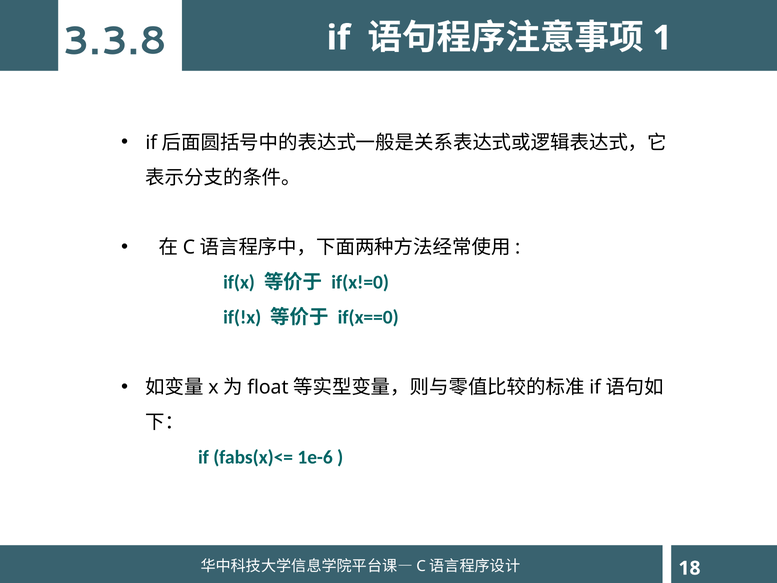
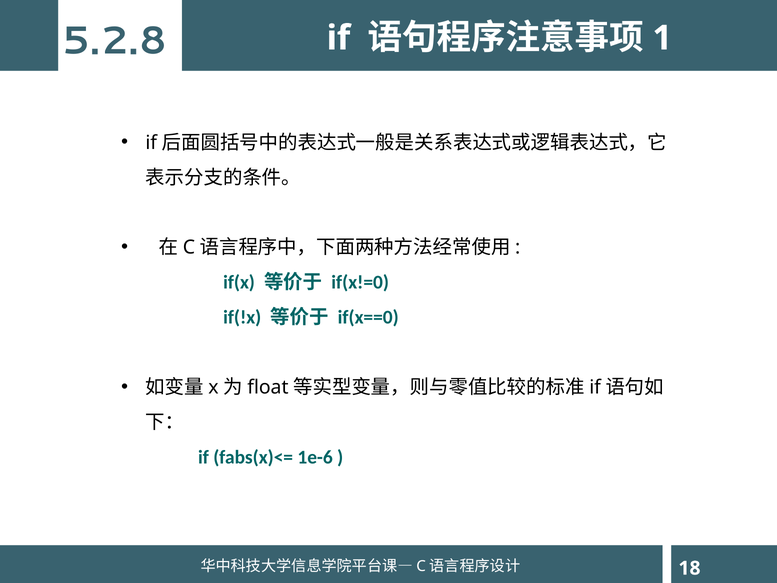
3.3.8: 3.3.8 -> 5.2.8
